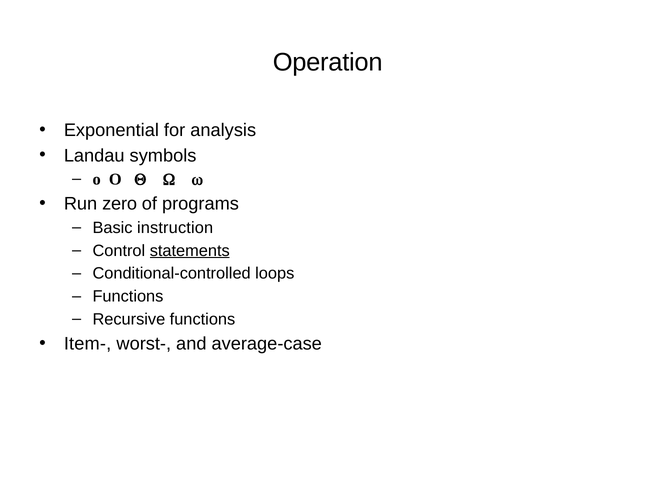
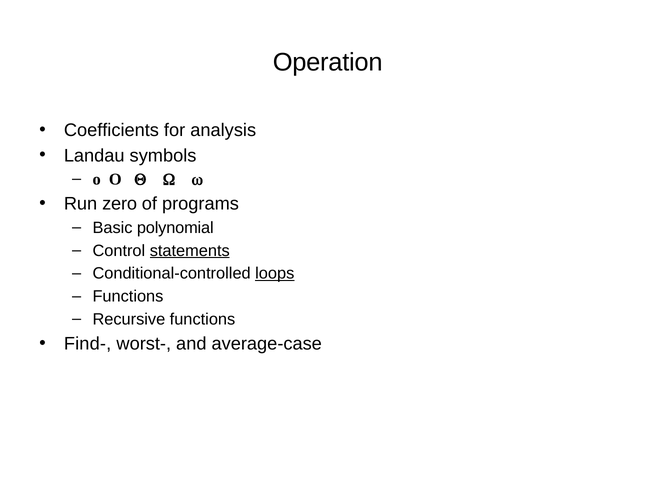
Exponential: Exponential -> Coefficients
instruction: instruction -> polynomial
loops underline: none -> present
Item-: Item- -> Find-
